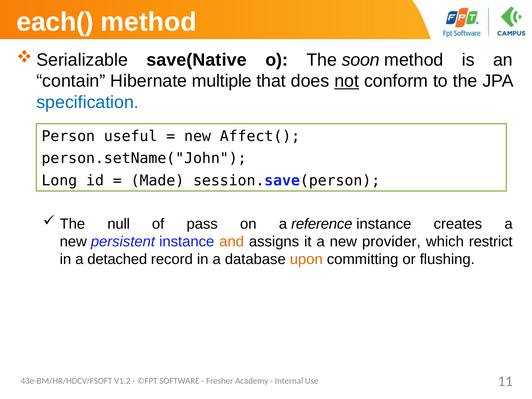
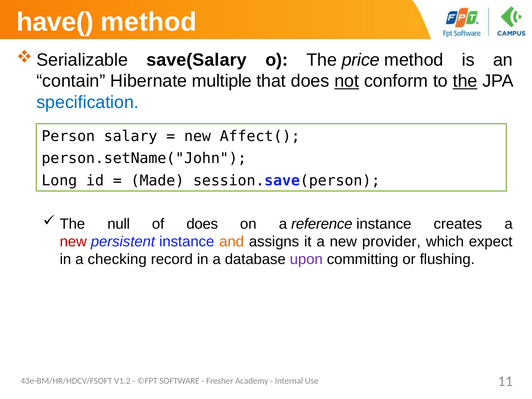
each(: each( -> have(
save(Native: save(Native -> save(Salary
soon: soon -> price
the at (465, 81) underline: none -> present
useful: useful -> salary
of pass: pass -> does
new at (73, 242) colour: black -> red
restrict: restrict -> expect
detached: detached -> checking
upon colour: orange -> purple
